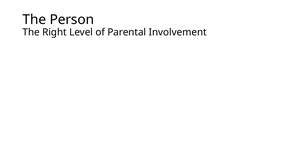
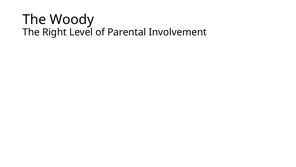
Person: Person -> Woody
